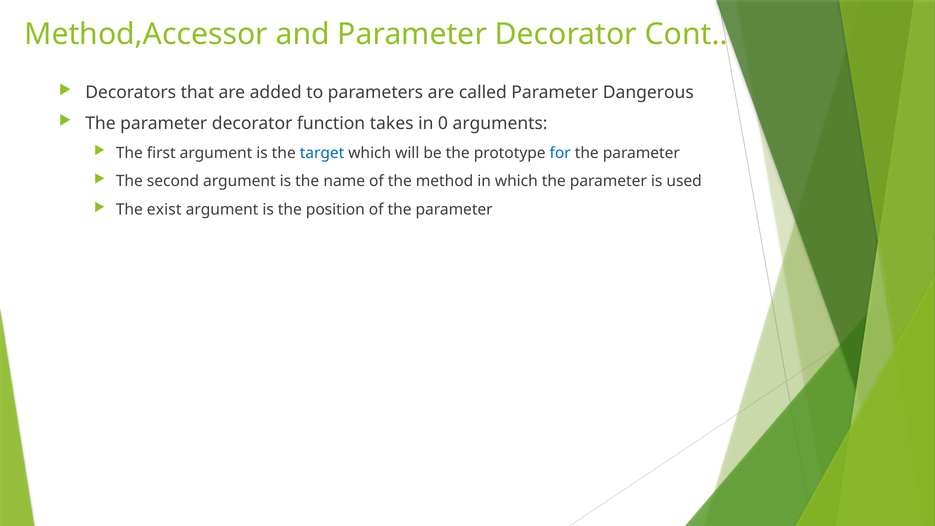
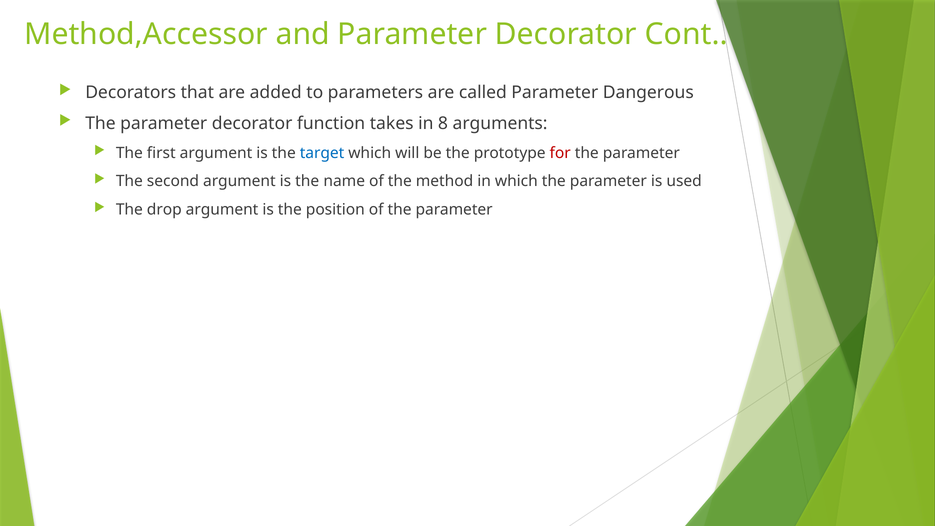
0: 0 -> 8
for colour: blue -> red
exist: exist -> drop
